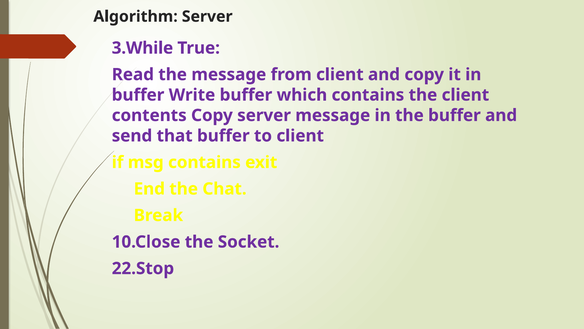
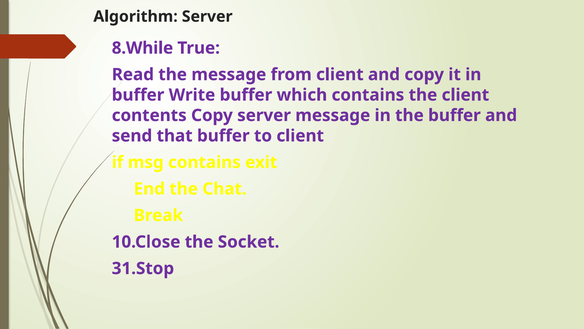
3.While: 3.While -> 8.While
22.Stop: 22.Stop -> 31.Stop
